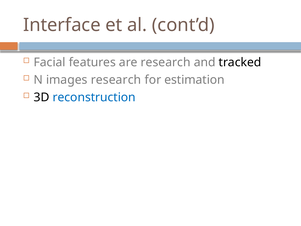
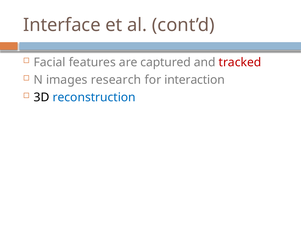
are research: research -> captured
tracked colour: black -> red
estimation: estimation -> interaction
